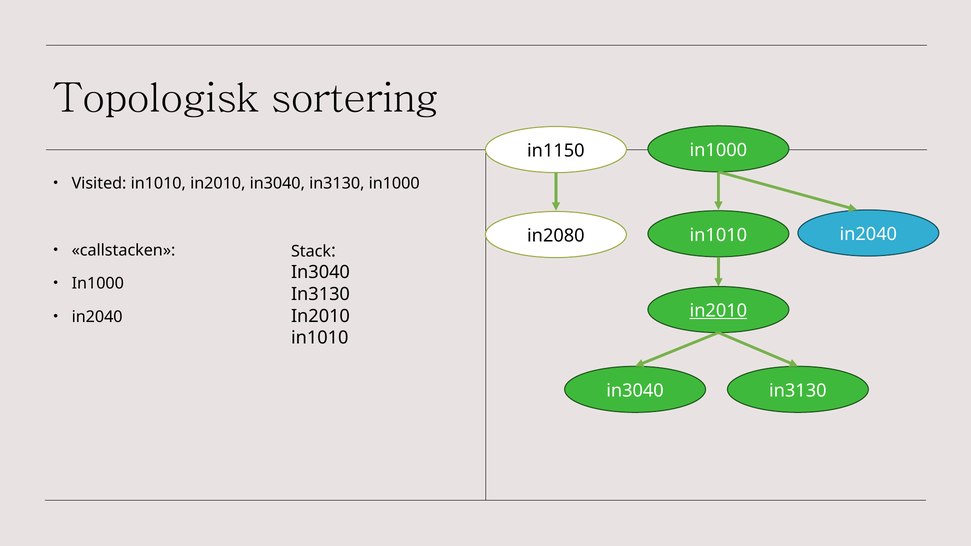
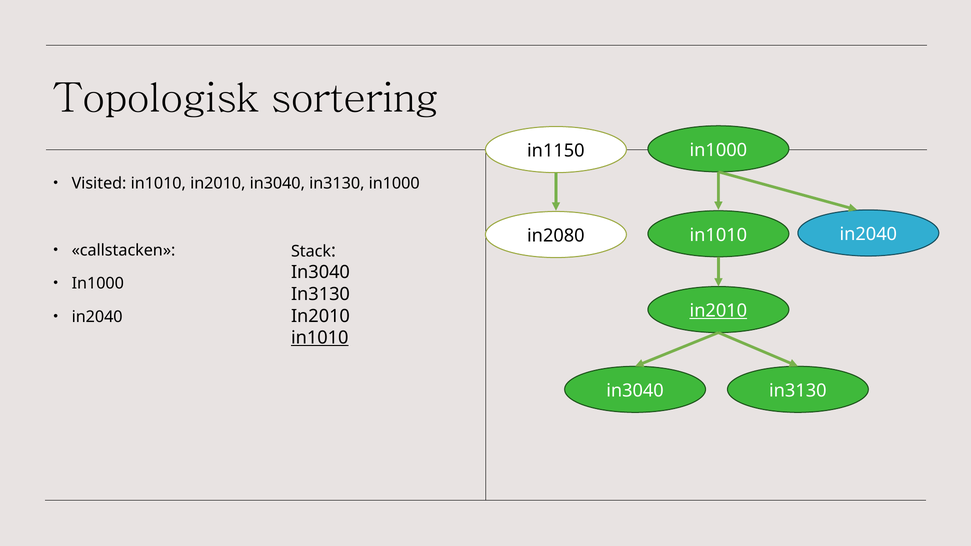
in1010 at (320, 338) underline: none -> present
